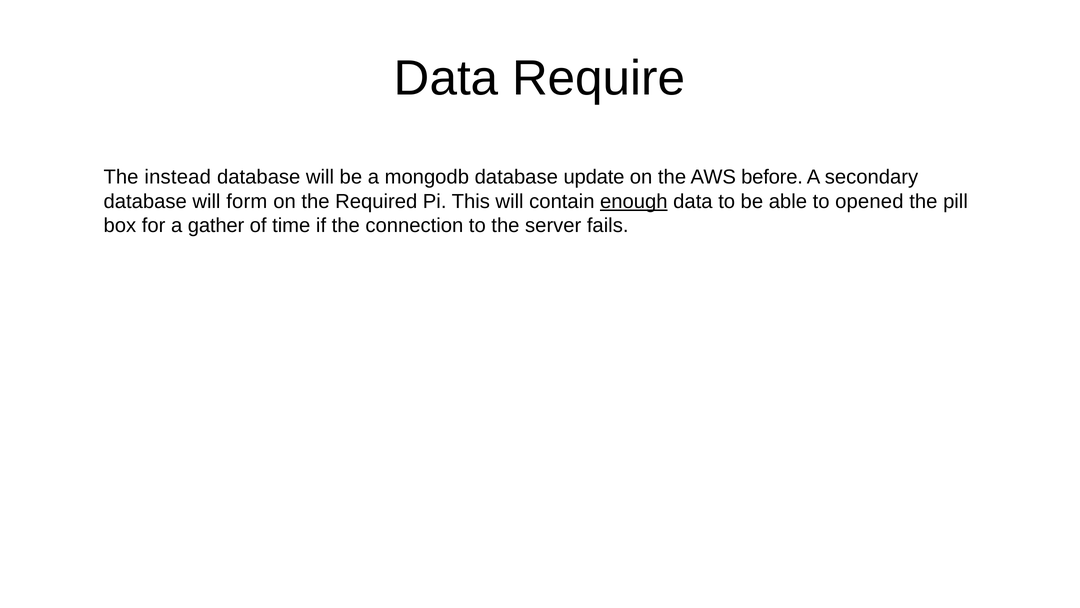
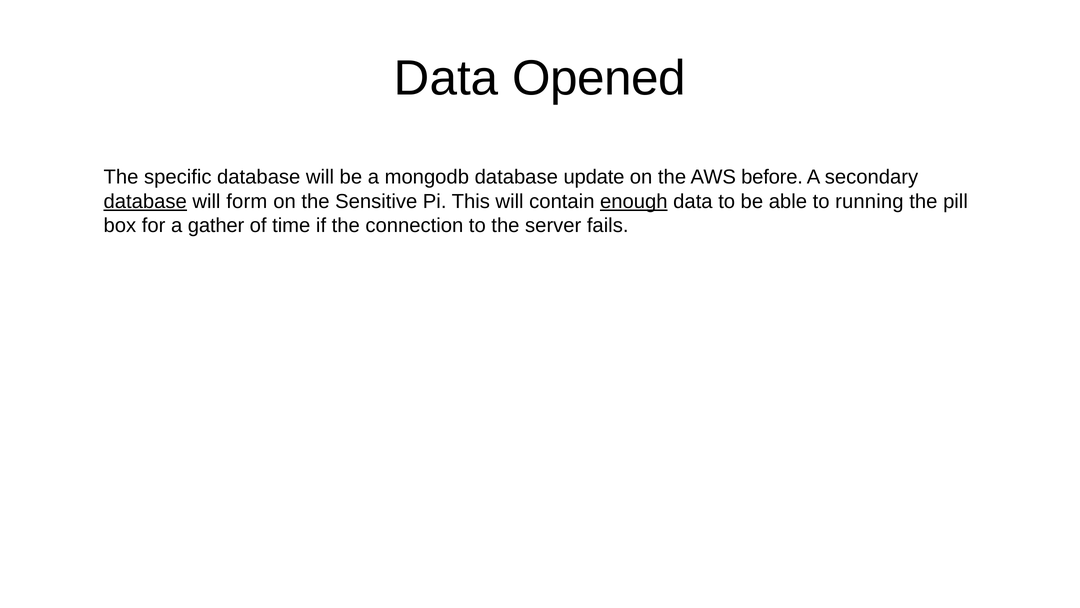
Require: Require -> Opened
instead: instead -> specific
database at (145, 201) underline: none -> present
Required: Required -> Sensitive
opened: opened -> running
